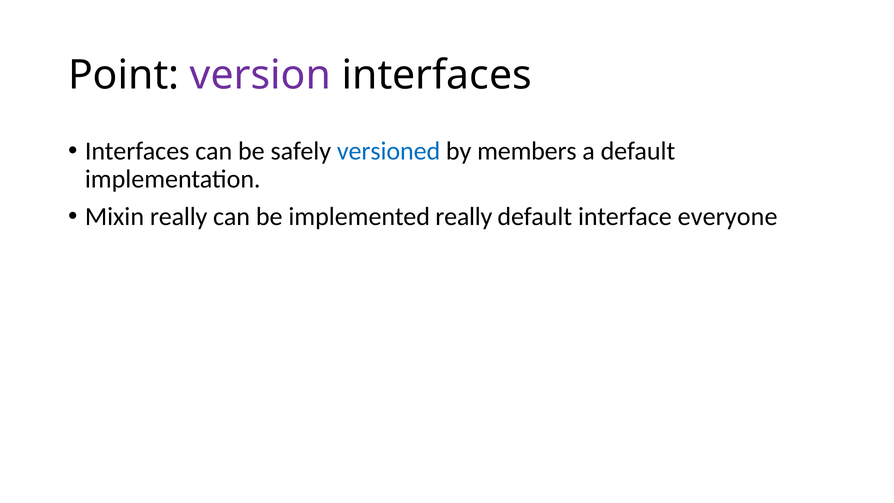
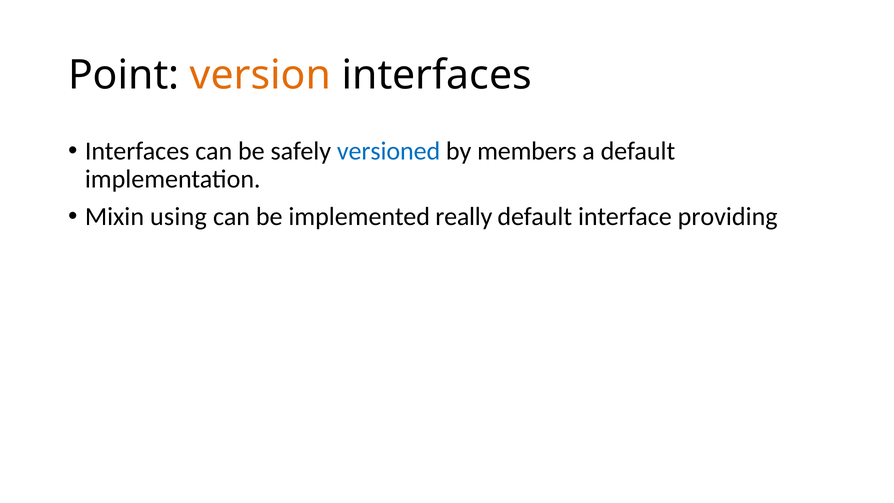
version colour: purple -> orange
Mixin really: really -> using
everyone: everyone -> providing
